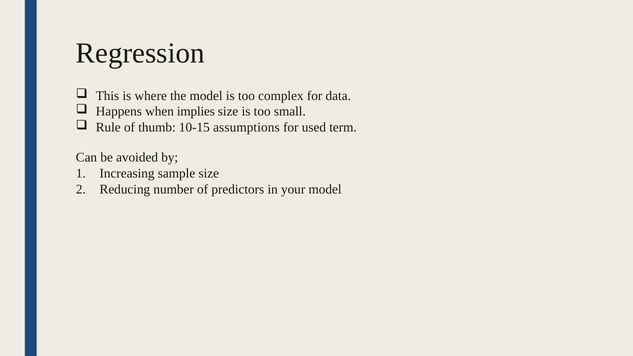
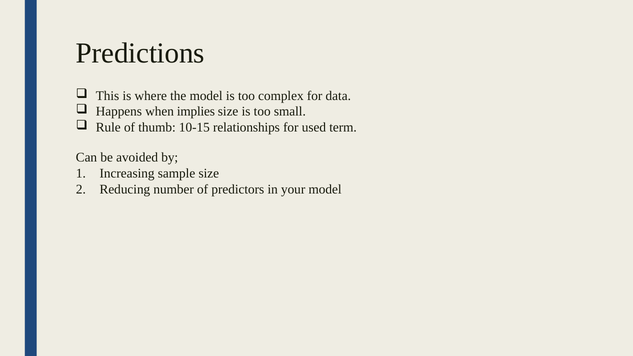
Regression: Regression -> Predictions
assumptions: assumptions -> relationships
